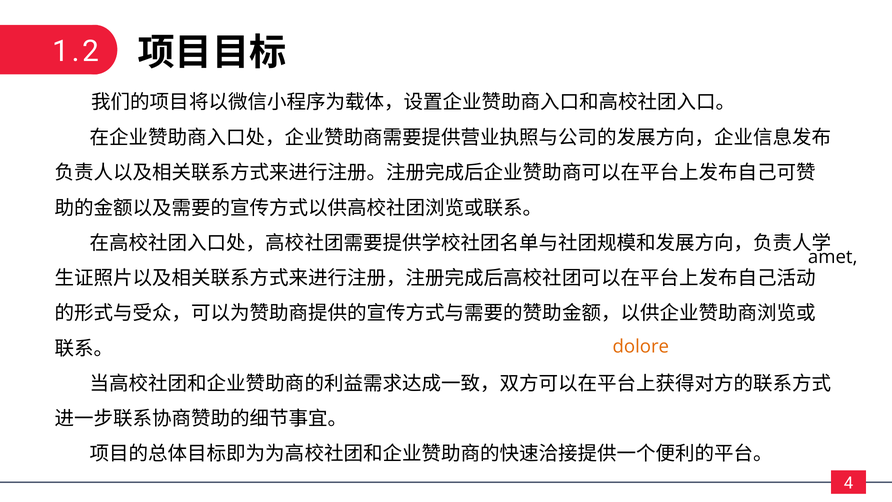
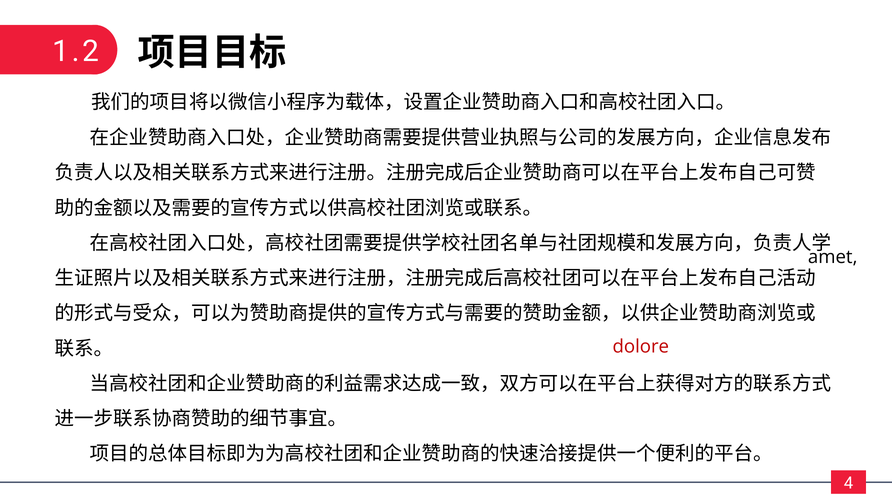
dolore colour: orange -> red
